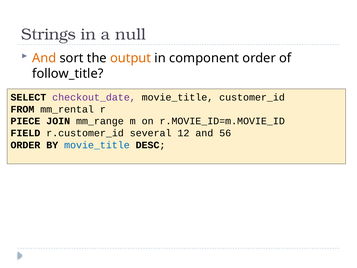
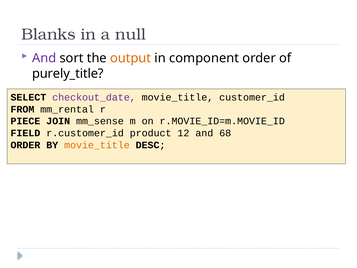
Strings: Strings -> Blanks
And at (44, 58) colour: orange -> purple
follow_title: follow_title -> purely_title
mm_range: mm_range -> mm_sense
several: several -> product
56: 56 -> 68
movie_title at (97, 145) colour: blue -> orange
